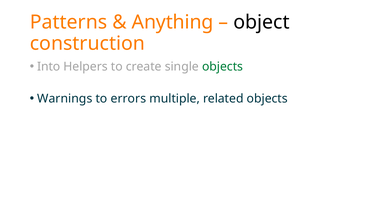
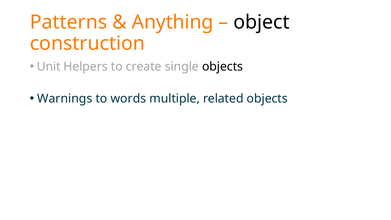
Into: Into -> Unit
objects at (223, 67) colour: green -> black
errors: errors -> words
